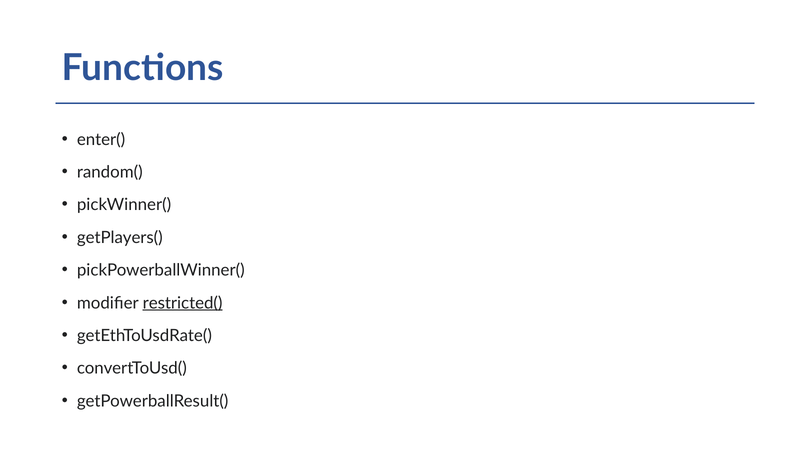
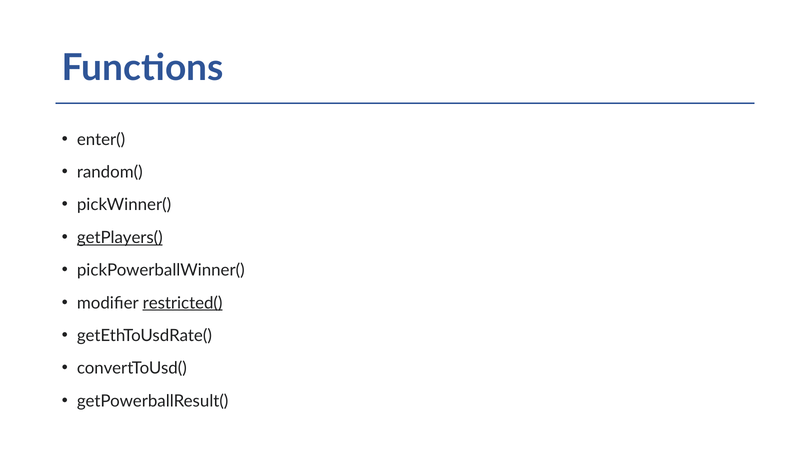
getPlayers( underline: none -> present
